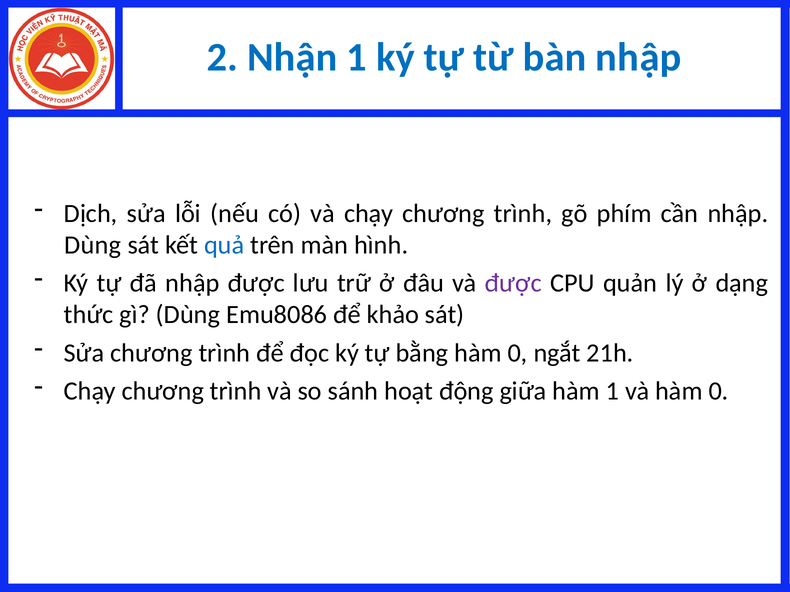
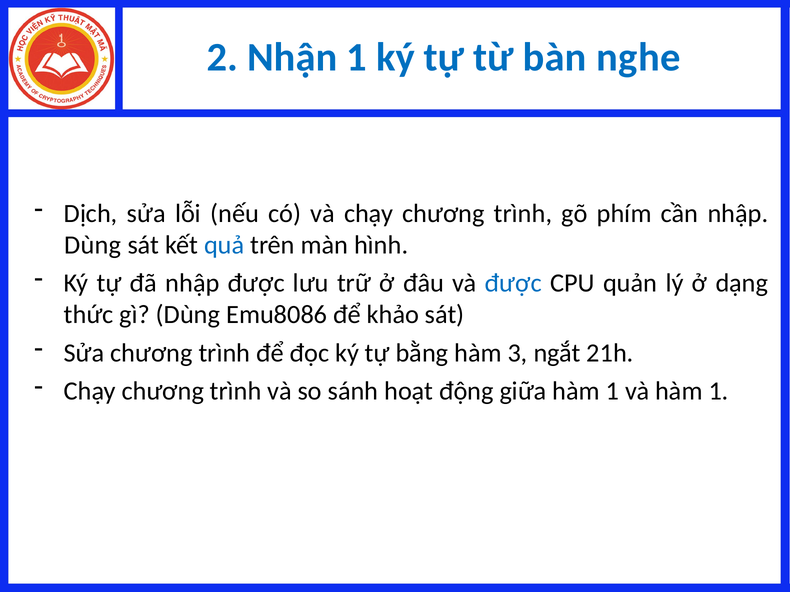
bàn nhập: nhập -> nghe
được at (513, 283) colour: purple -> blue
bằng hàm 0: 0 -> 3
và hàm 0: 0 -> 1
